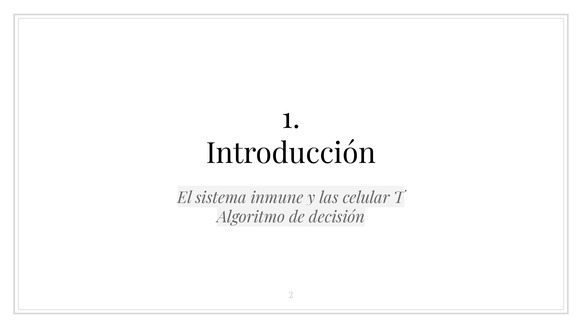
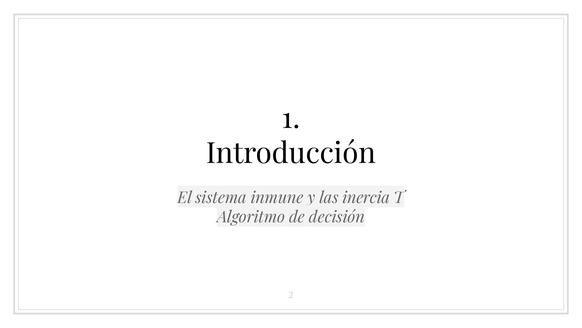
celular: celular -> inercia
